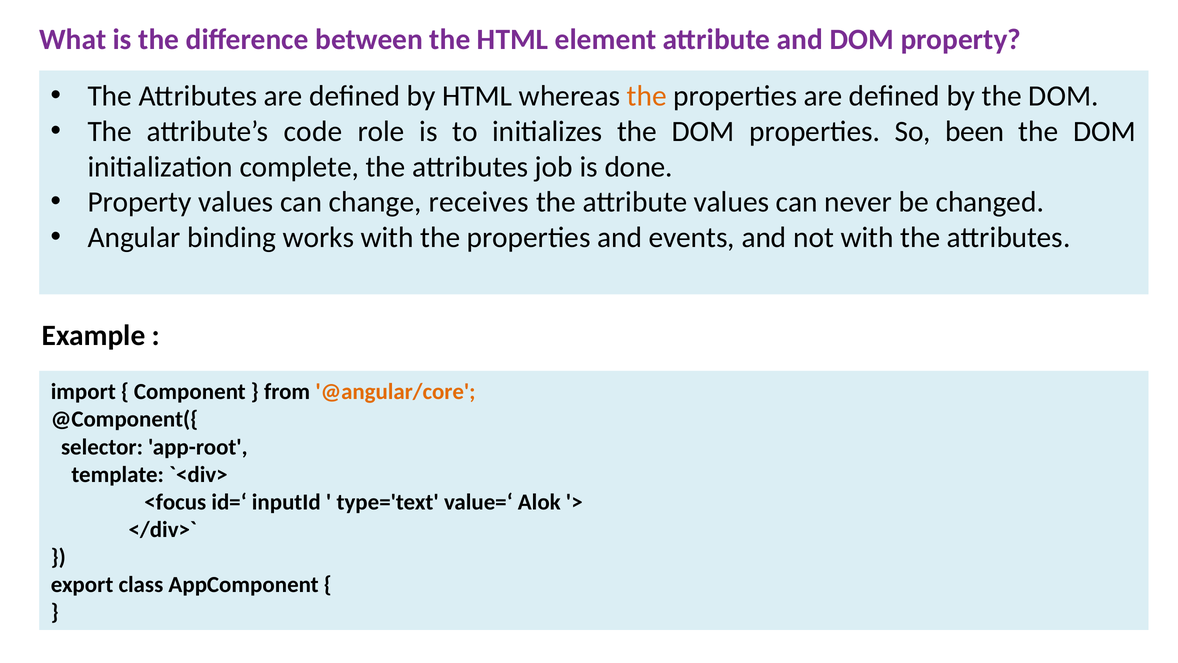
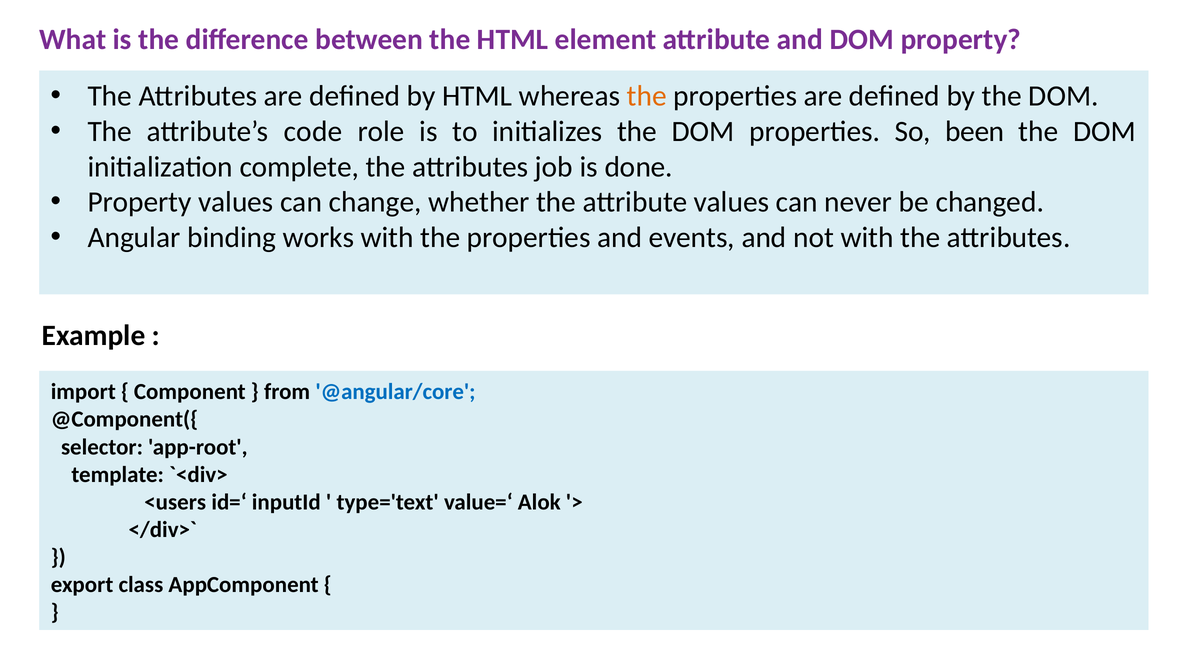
receives: receives -> whether
@angular/core colour: orange -> blue
<focus: <focus -> <users
